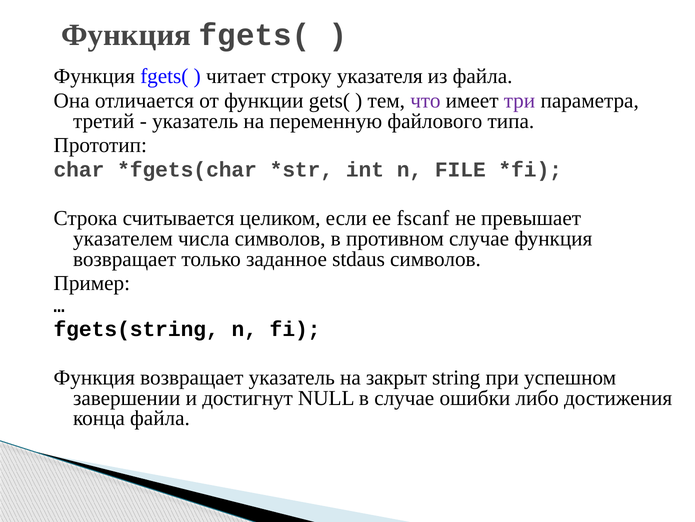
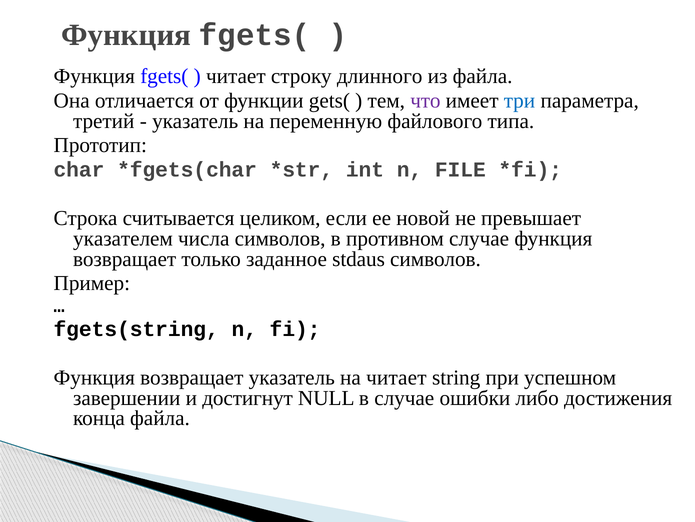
указателя: указателя -> длинного
три colour: purple -> blue
fscanf: fscanf -> новой
на закрыт: закрыт -> читает
